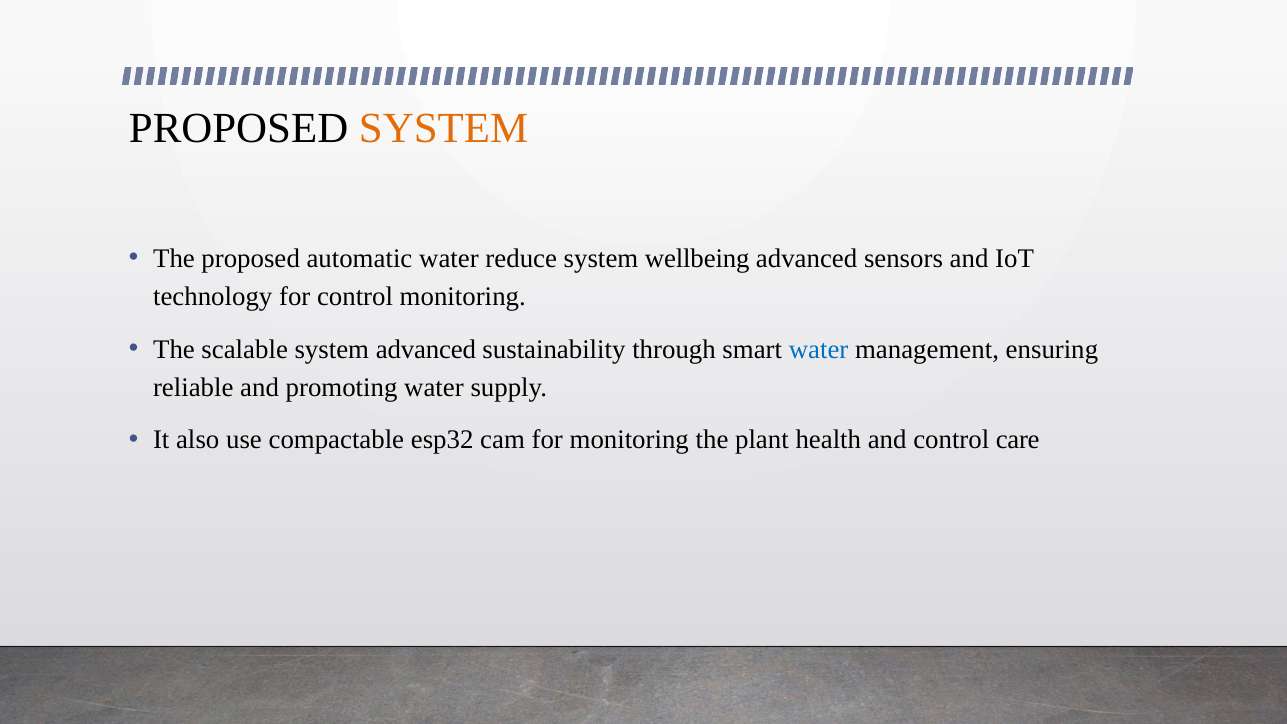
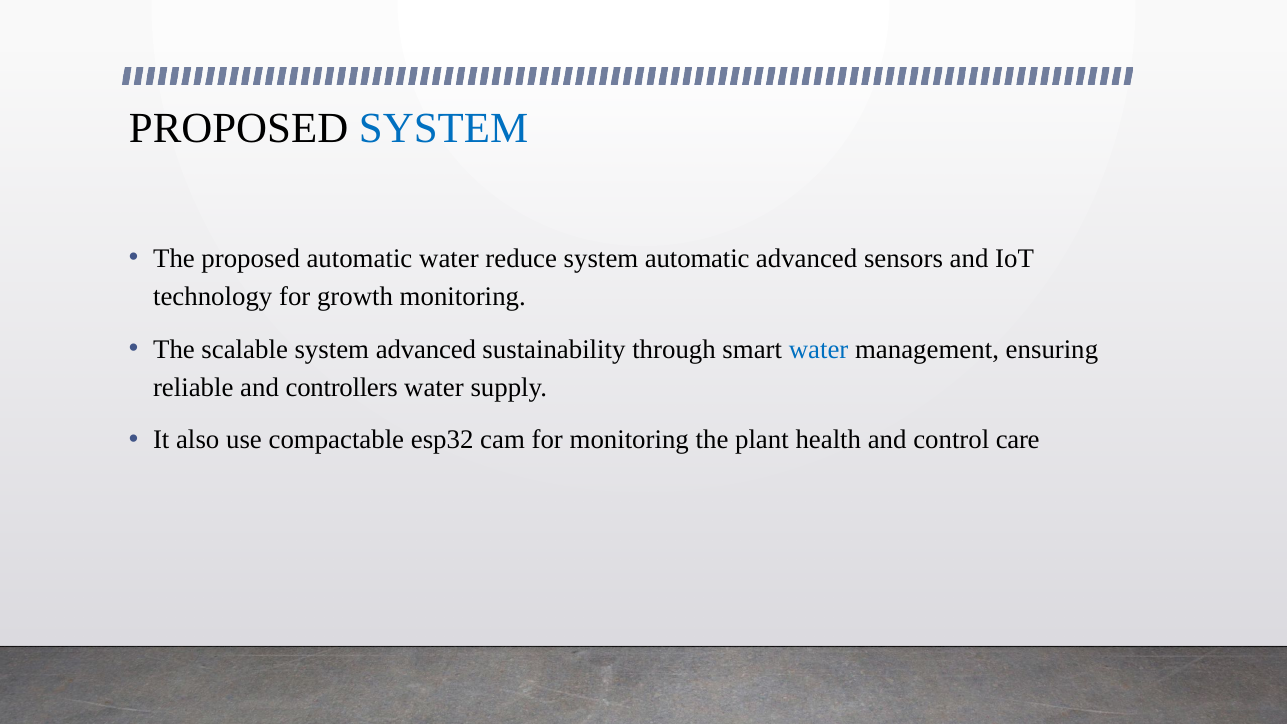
SYSTEM at (444, 128) colour: orange -> blue
system wellbeing: wellbeing -> automatic
for control: control -> growth
promoting: promoting -> controllers
